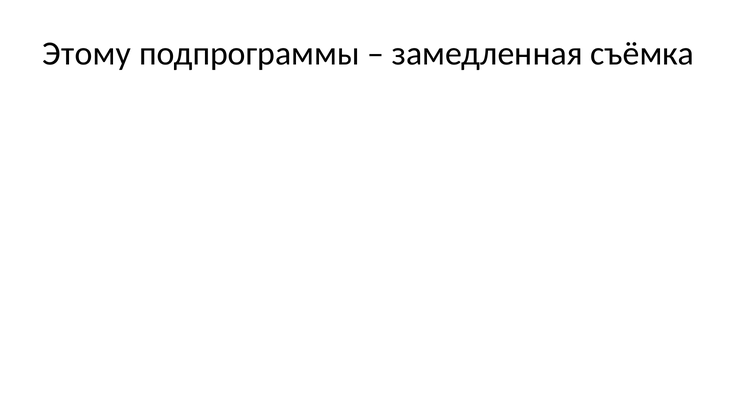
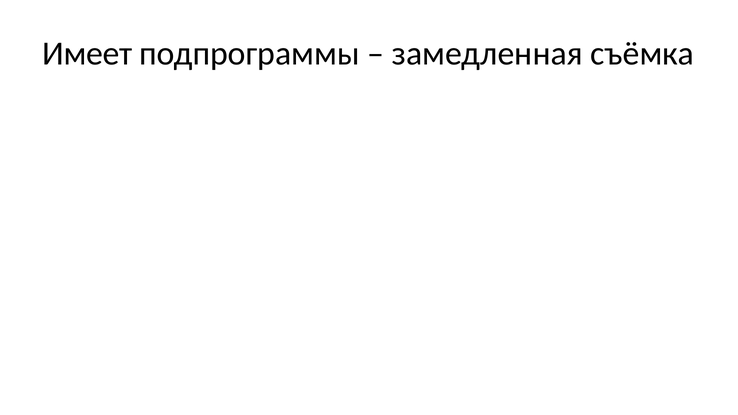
Этому: Этому -> Имеет
